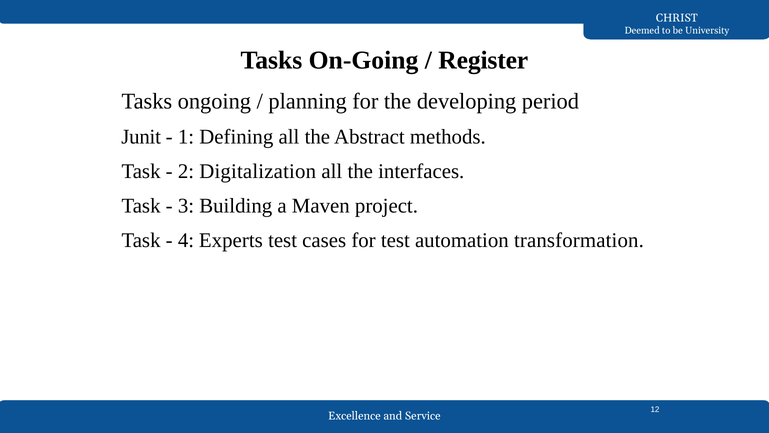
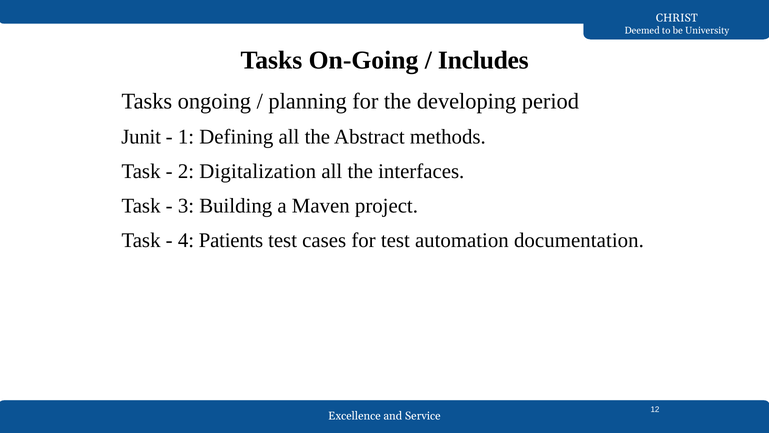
Register: Register -> Includes
Experts: Experts -> Patients
transformation: transformation -> documentation
